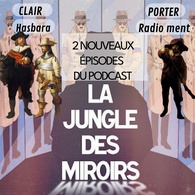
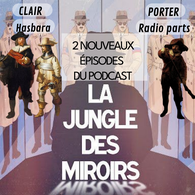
ment: ment -> parts
